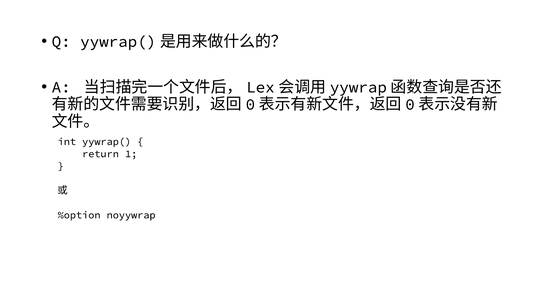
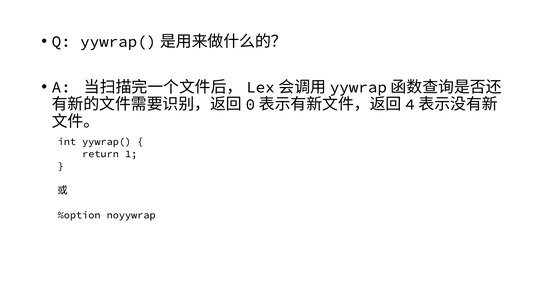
0 at (410, 104): 0 -> 4
